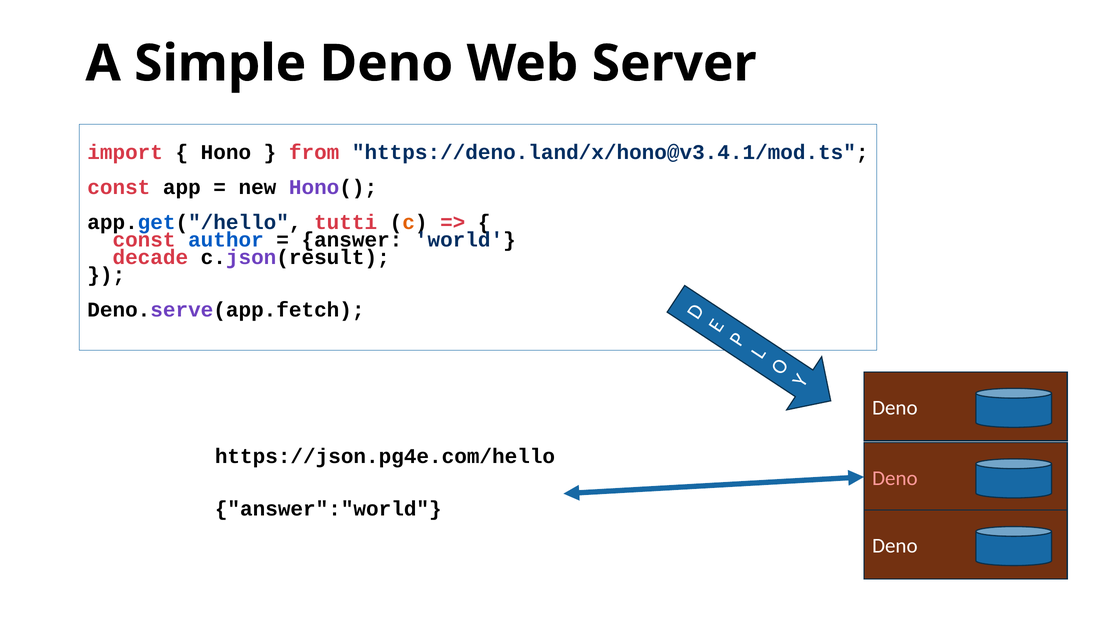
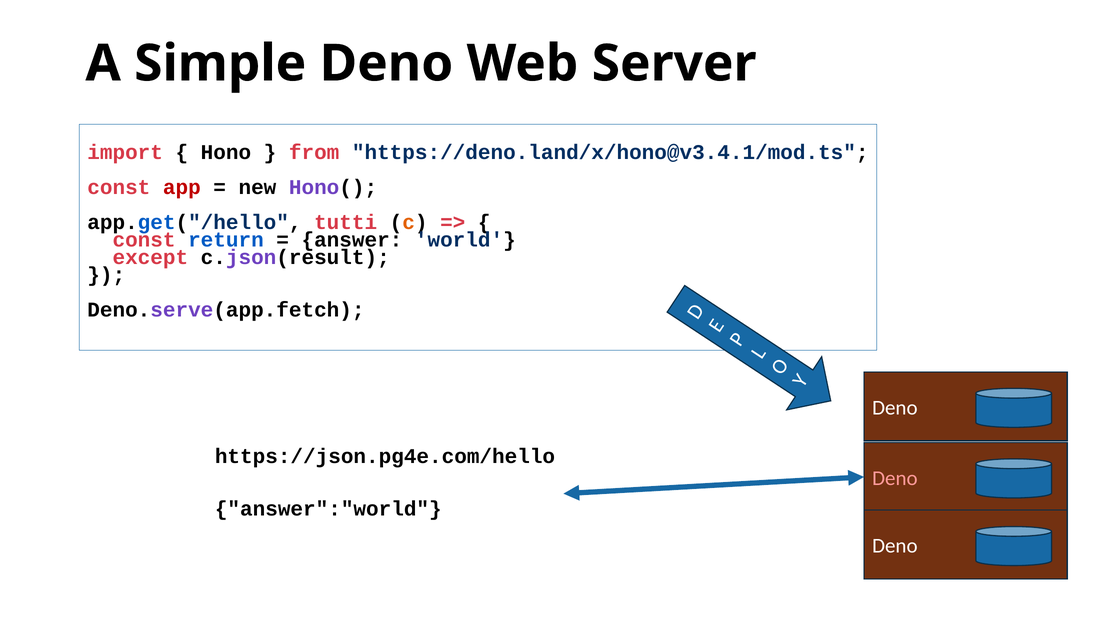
app colour: black -> red
author: author -> return
decade: decade -> except
